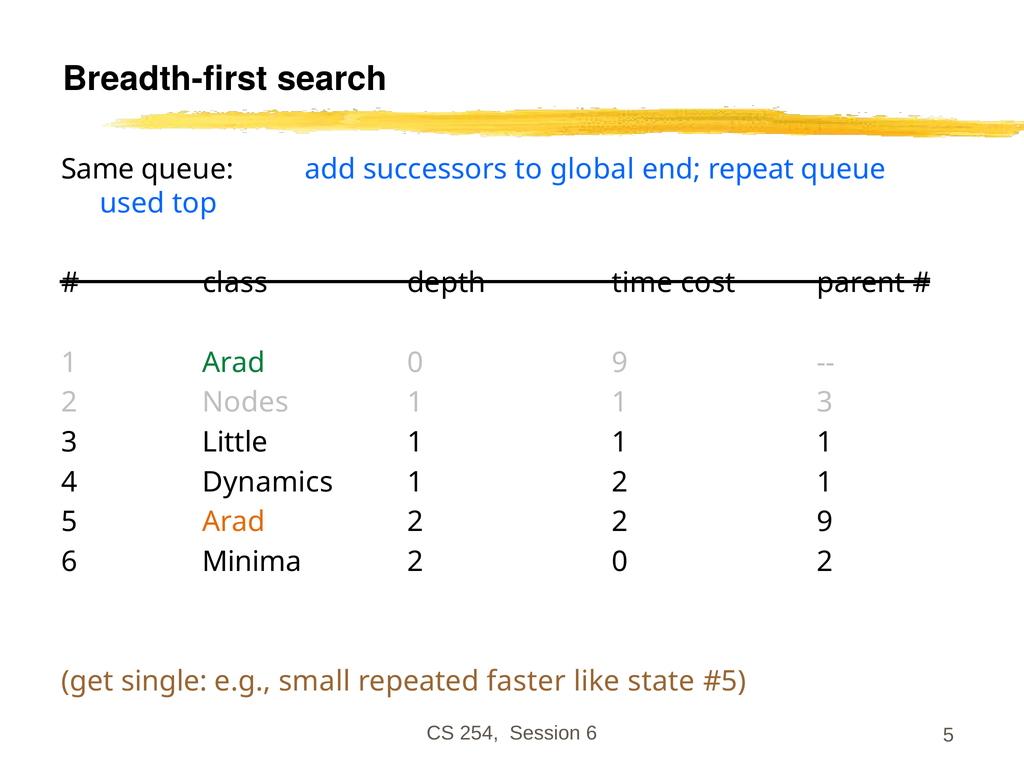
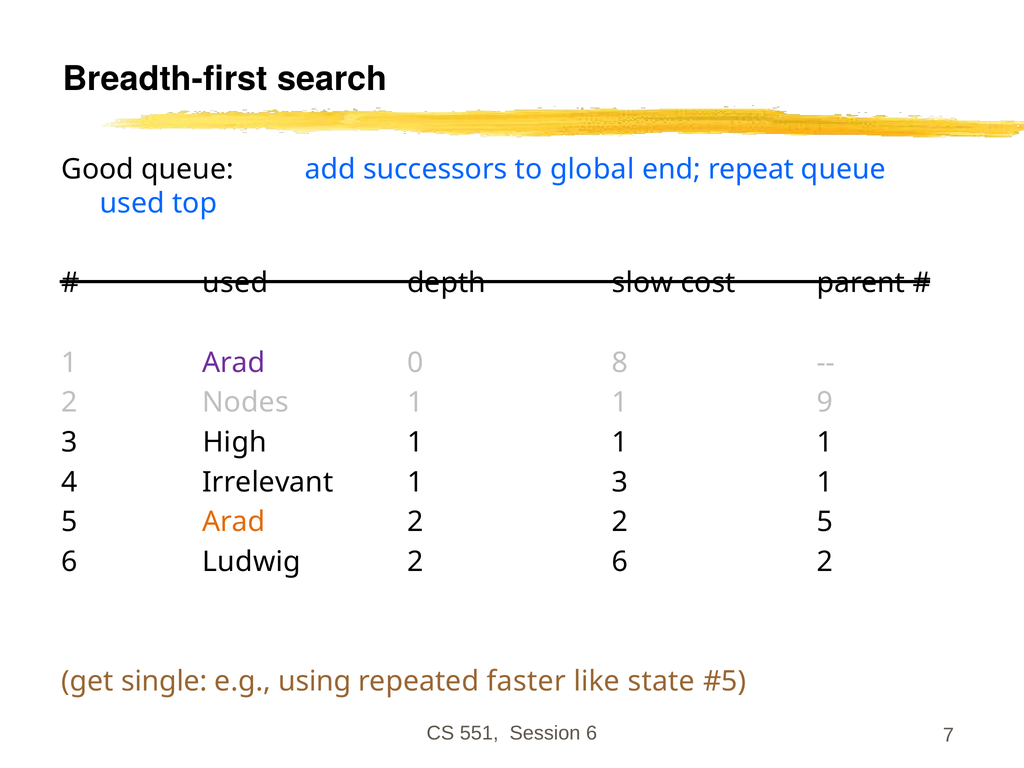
Same: Same -> Good
class at (235, 283): class -> used
time: time -> slow
Arad at (234, 363) colour: green -> purple
0 9: 9 -> 8
1 3: 3 -> 9
Little: Little -> High
Dynamics: Dynamics -> Irrelevant
1 2: 2 -> 3
2 9: 9 -> 5
Minima: Minima -> Ludwig
2 0: 0 -> 6
small: small -> using
254: 254 -> 551
6 5: 5 -> 7
